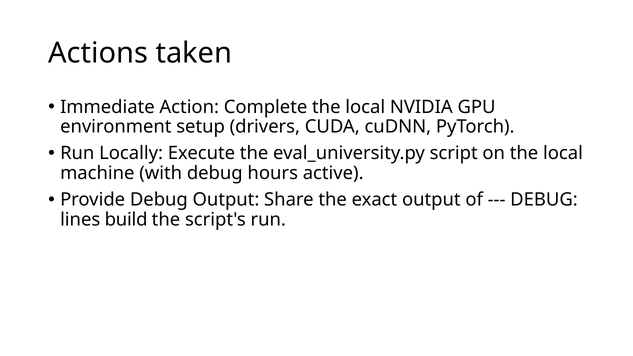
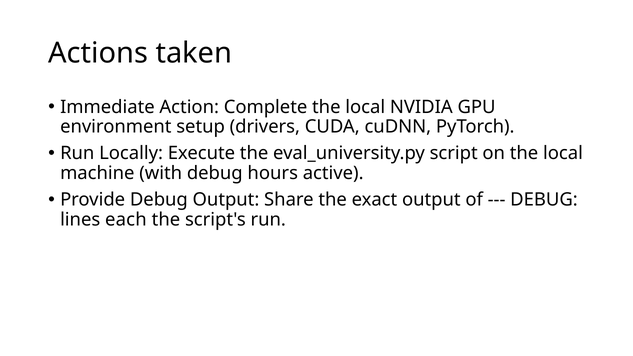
build: build -> each
